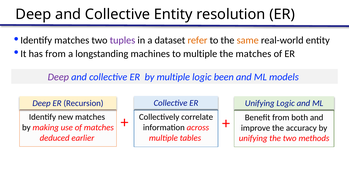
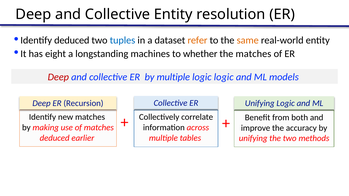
matches at (72, 40): matches -> deduced
tuples colour: purple -> blue
has from: from -> eight
to multiple: multiple -> whether
Deep at (58, 77) colour: purple -> red
logic been: been -> logic
